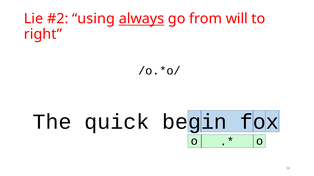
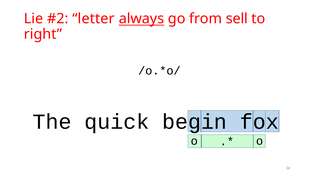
using: using -> letter
will: will -> sell
